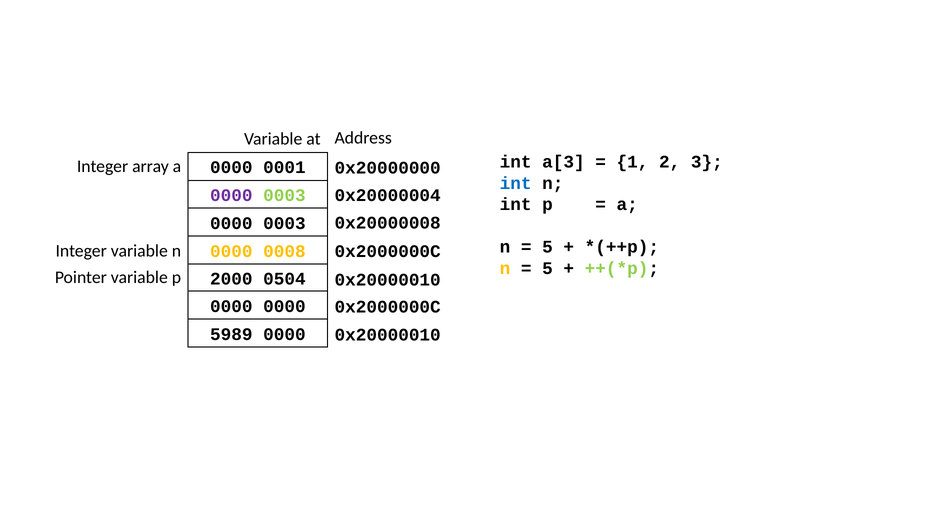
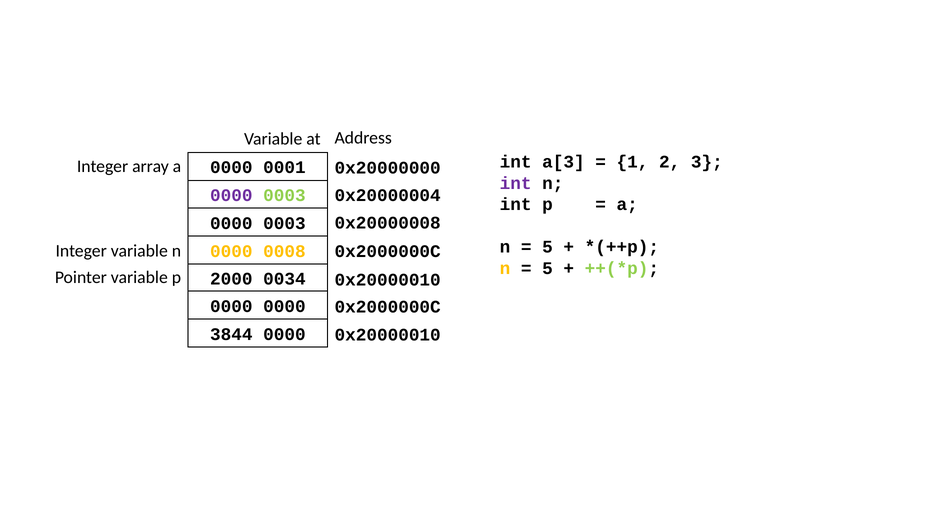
int at (516, 183) colour: blue -> purple
0504: 0504 -> 0034
5989: 5989 -> 3844
